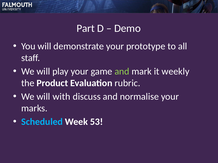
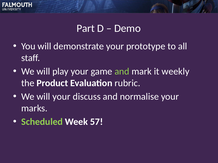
will with: with -> your
Scheduled colour: light blue -> light green
53: 53 -> 57
